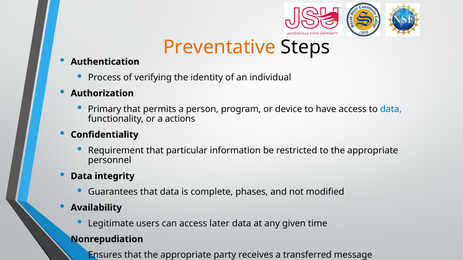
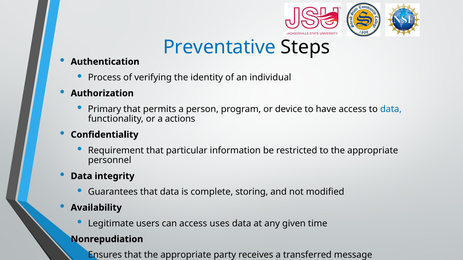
Preventative colour: orange -> blue
phases: phases -> storing
later: later -> uses
